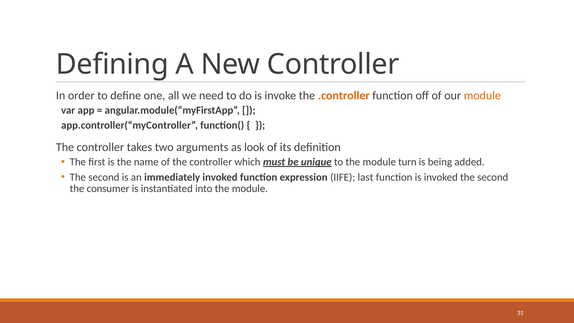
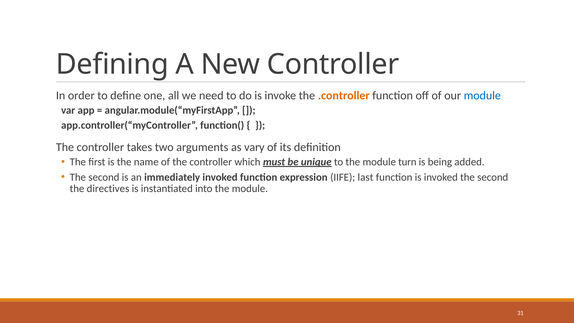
module at (482, 95) colour: orange -> blue
look: look -> vary
consumer: consumer -> directives
